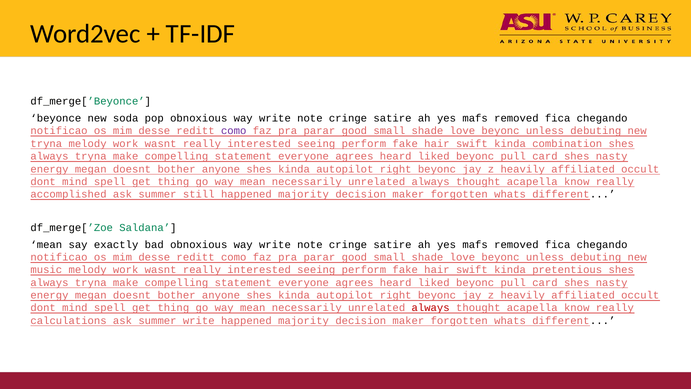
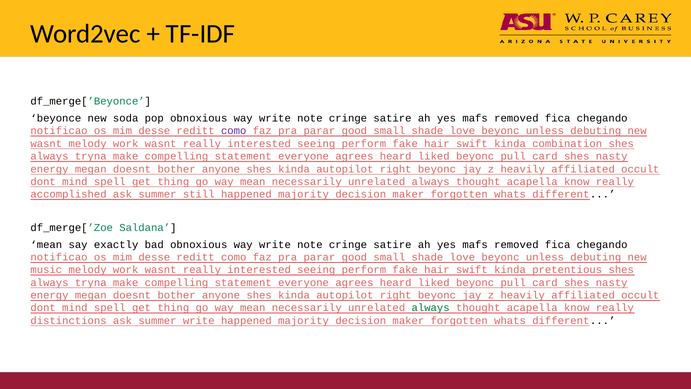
tryna at (46, 144): tryna -> wasnt
always at (431, 308) colour: red -> green
calculations: calculations -> distinctions
